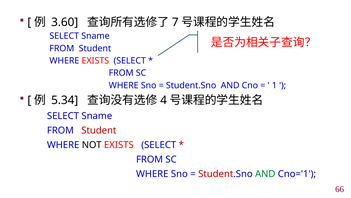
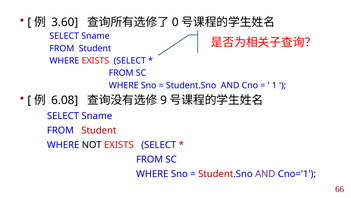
7: 7 -> 0
5.34: 5.34 -> 6.08
4: 4 -> 9
AND at (265, 173) colour: green -> purple
